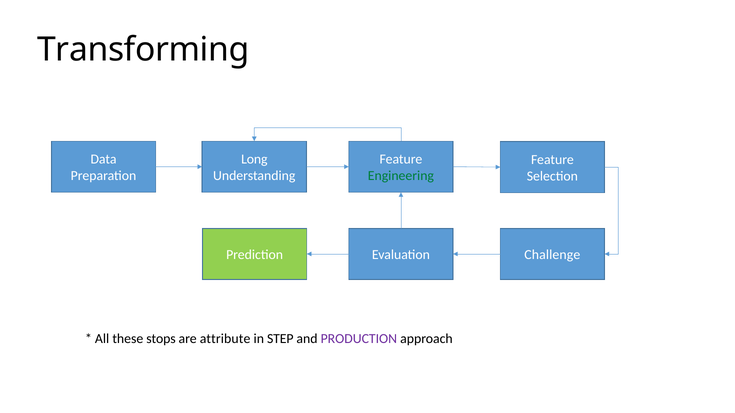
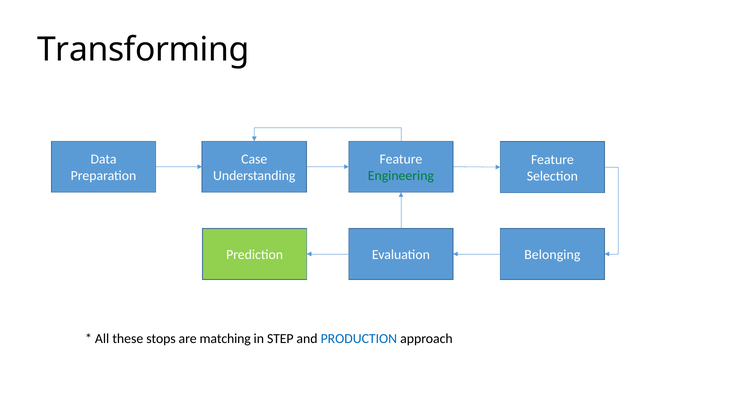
Long: Long -> Case
Challenge: Challenge -> Belonging
attribute: attribute -> matching
PRODUCTION colour: purple -> blue
